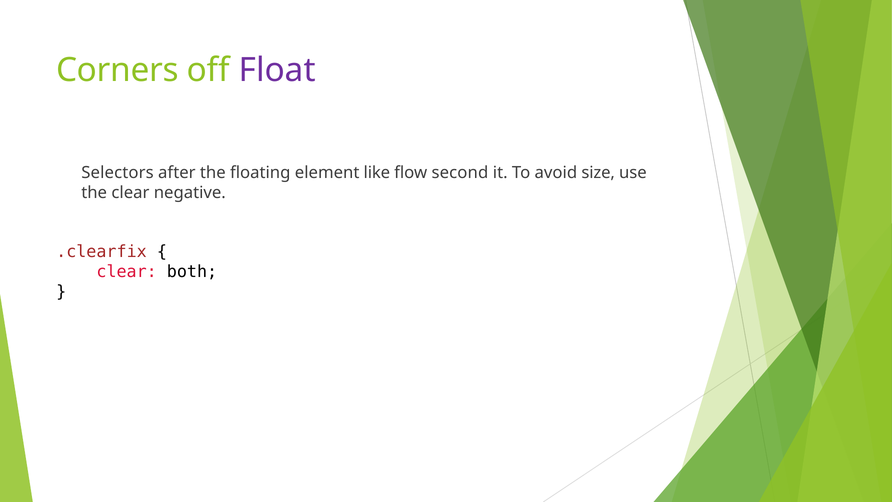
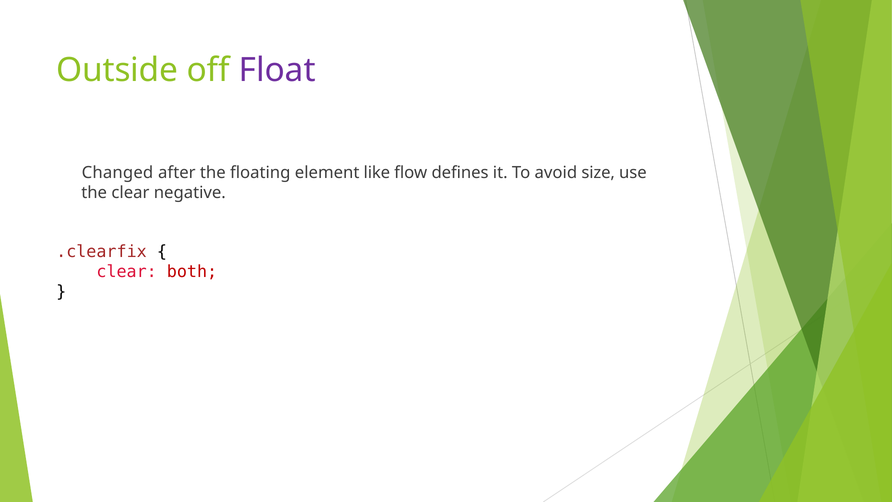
Corners: Corners -> Outside
Selectors: Selectors -> Changed
second: second -> defines
both colour: black -> red
